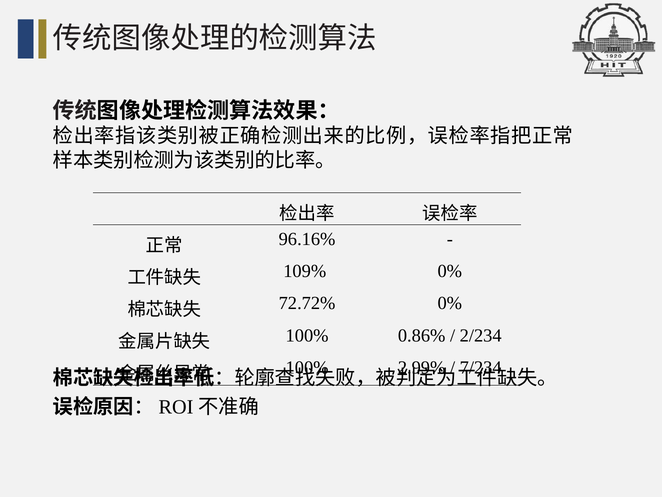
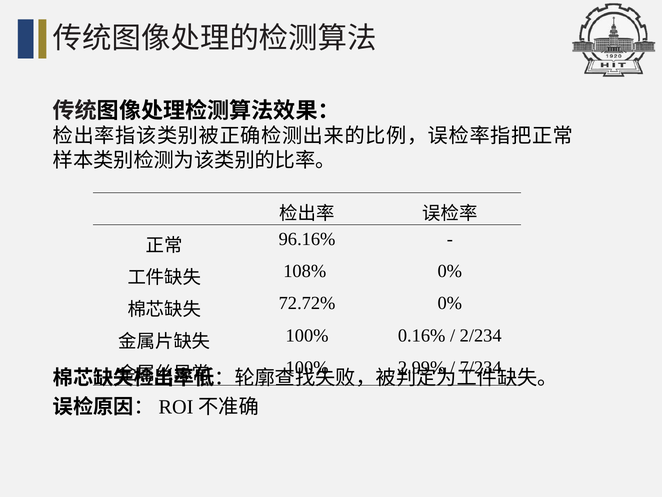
109%: 109% -> 108%
0.86%: 0.86% -> 0.16%
